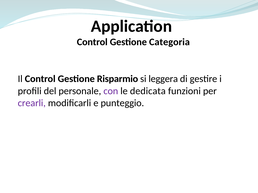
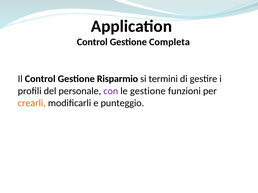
Categoria: Categoria -> Completa
leggera: leggera -> termini
le dedicata: dedicata -> gestione
crearli colour: purple -> orange
